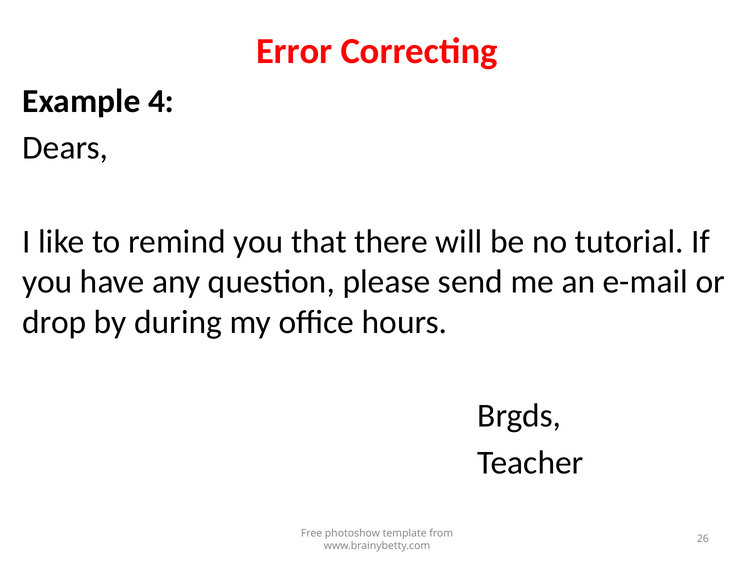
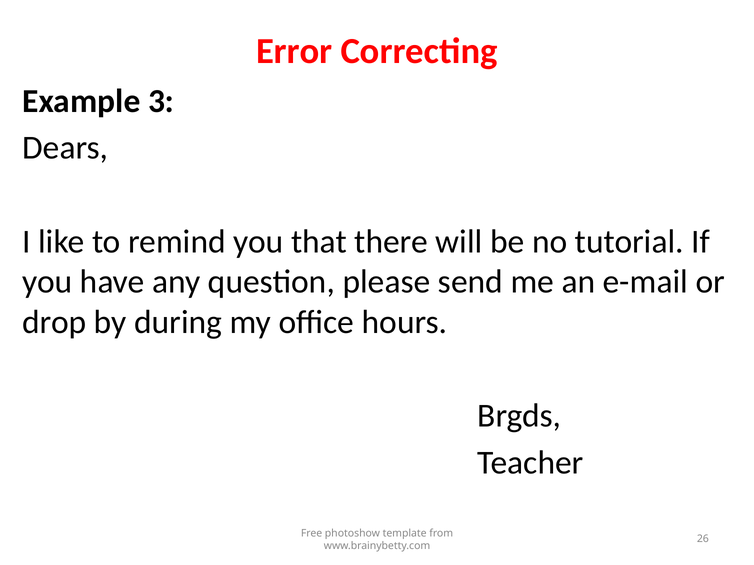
4: 4 -> 3
